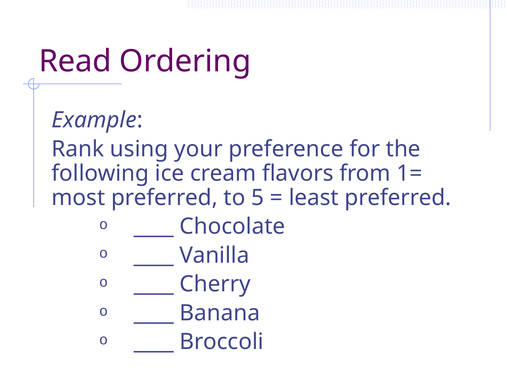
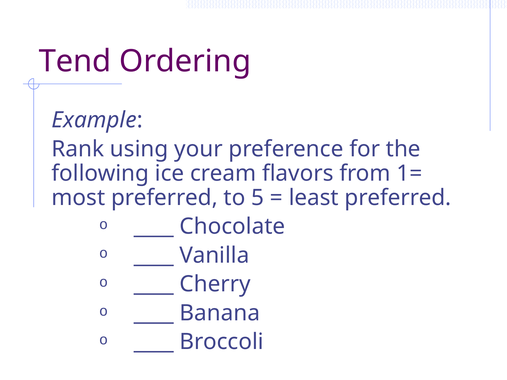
Read: Read -> Tend
